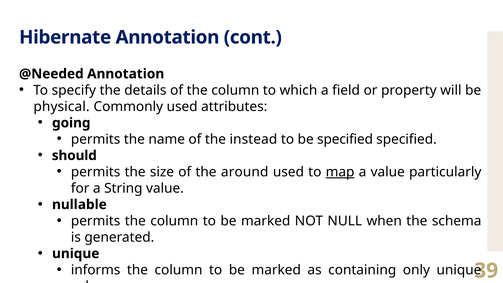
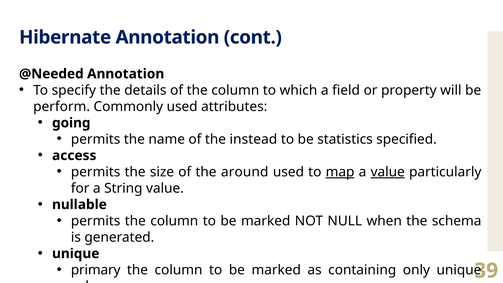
physical: physical -> perform
be specified: specified -> statistics
should: should -> access
value at (388, 172) underline: none -> present
informs: informs -> primary
